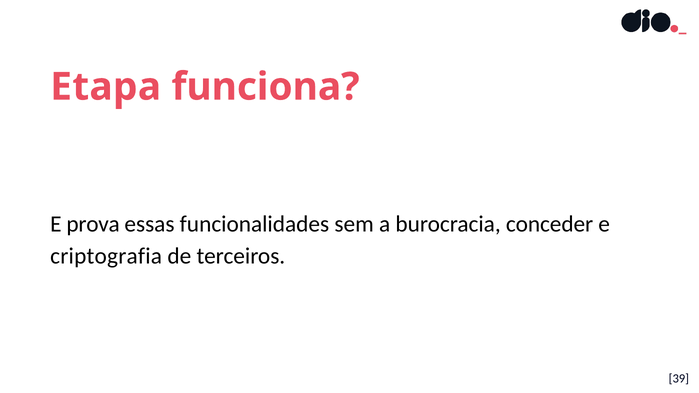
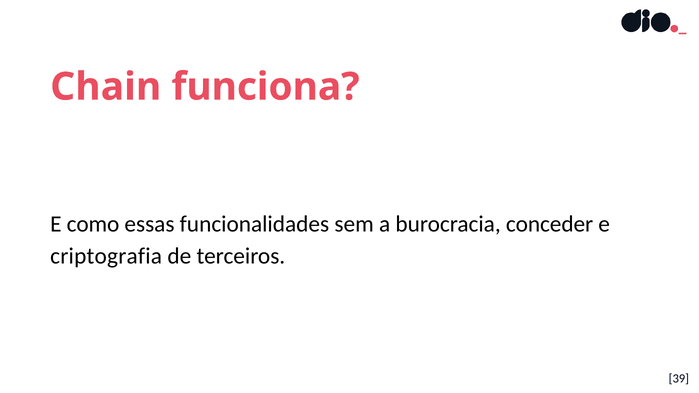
Etapa: Etapa -> Chain
prova: prova -> como
